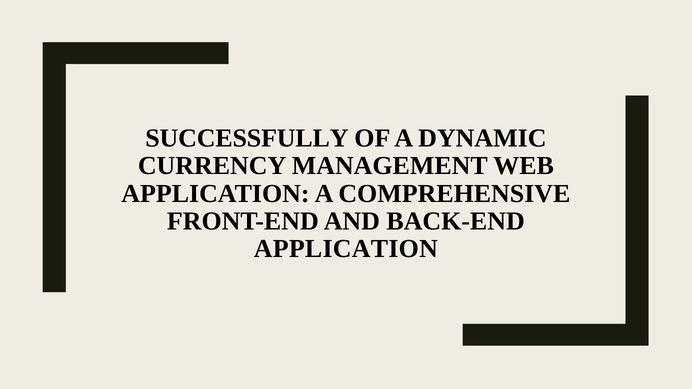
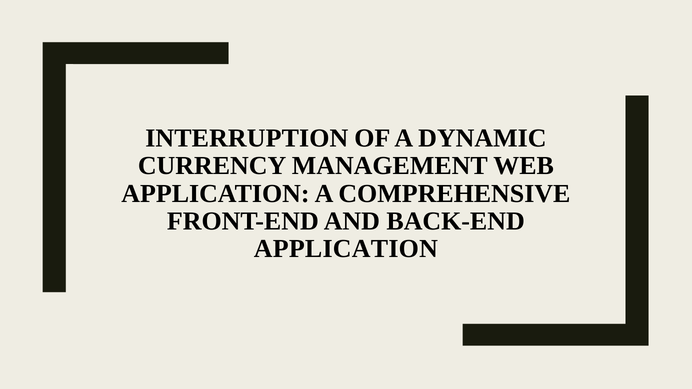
SUCCESSFULLY: SUCCESSFULLY -> INTERRUPTION
